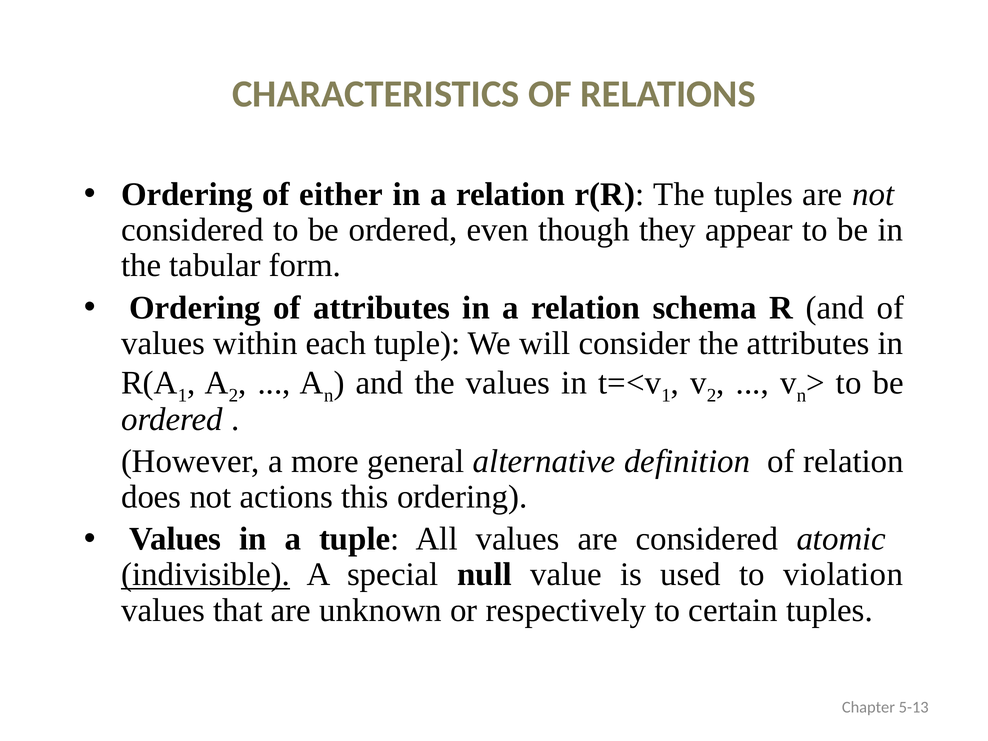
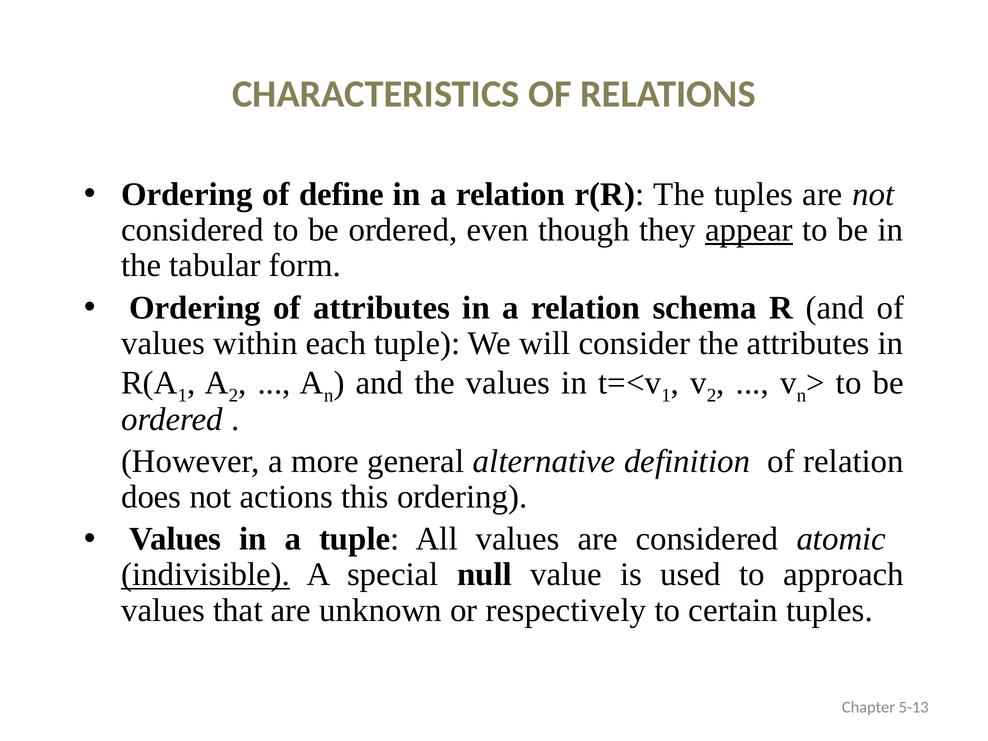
either: either -> define
appear underline: none -> present
violation: violation -> approach
